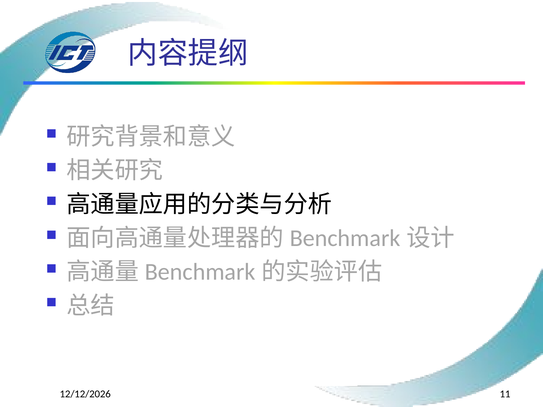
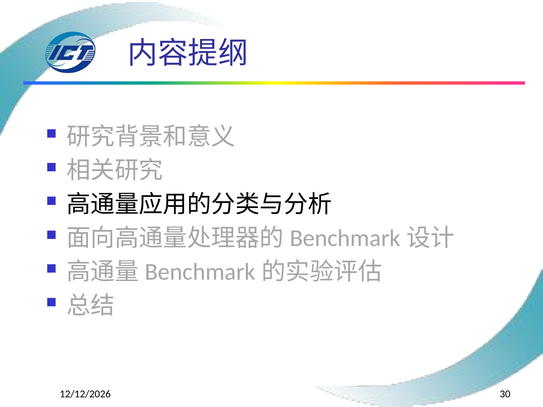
11: 11 -> 30
